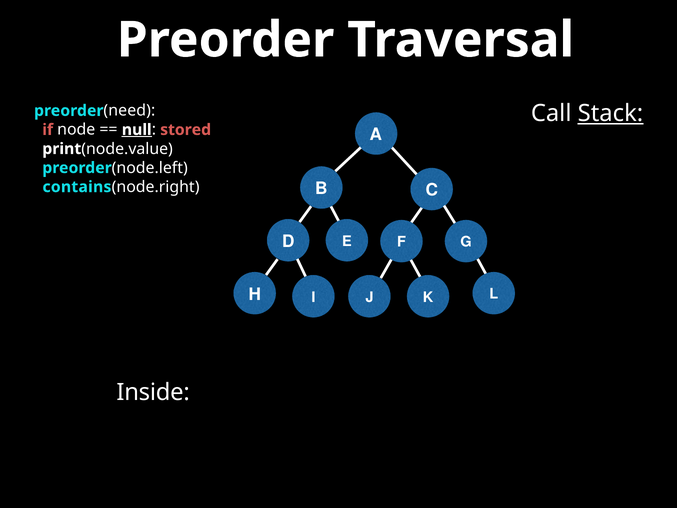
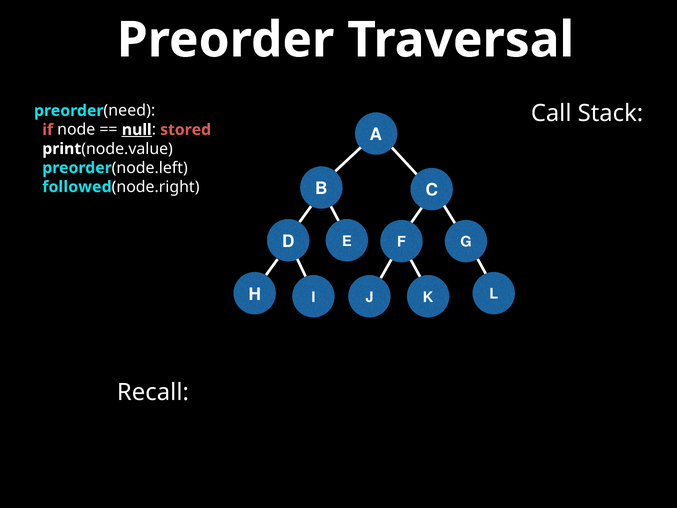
Stack underline: present -> none
contains: contains -> followed
Inside: Inside -> Recall
